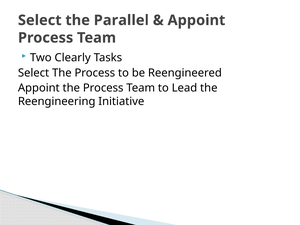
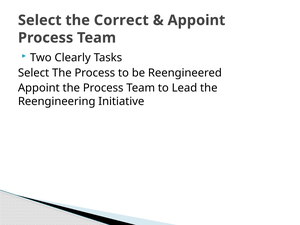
Parallel: Parallel -> Correct
